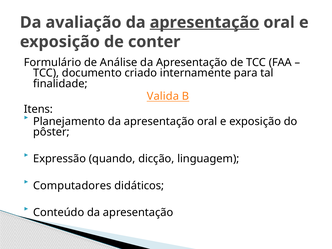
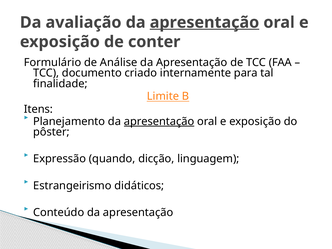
Valida: Valida -> Limite
apresentação at (159, 121) underline: none -> present
Computadores: Computadores -> Estrangeirismo
